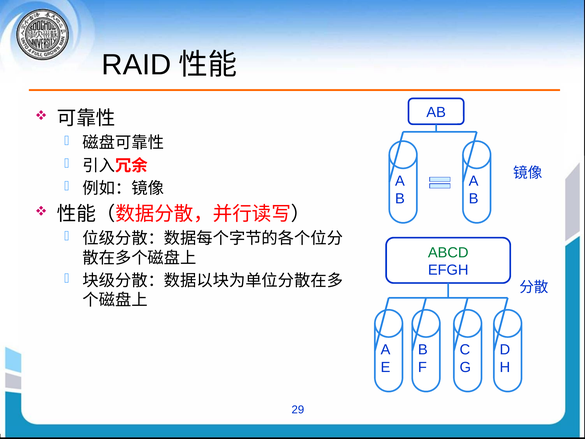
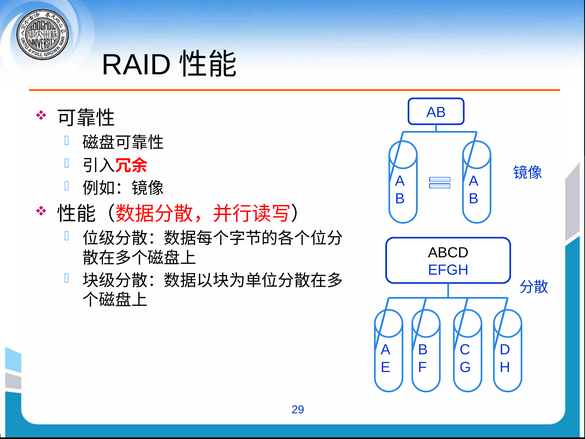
ABCD colour: green -> black
